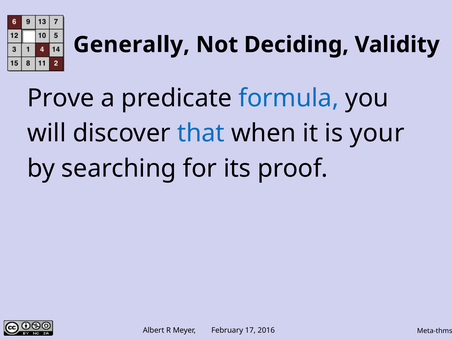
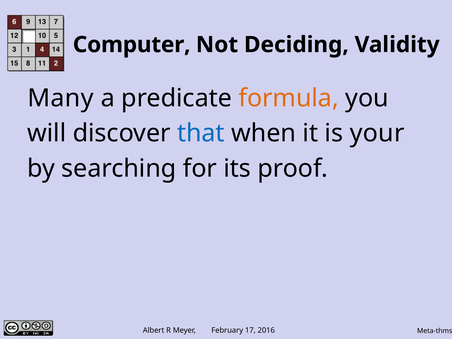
Generally: Generally -> Computer
Prove: Prove -> Many
formula colour: blue -> orange
